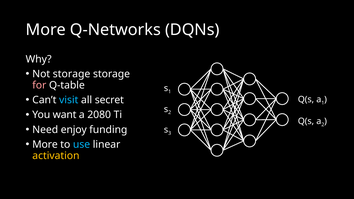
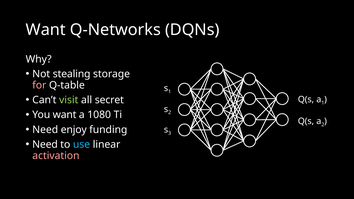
More at (46, 30): More -> Want
Not storage: storage -> stealing
visit colour: light blue -> light green
2080: 2080 -> 1080
More at (45, 145): More -> Need
activation colour: yellow -> pink
